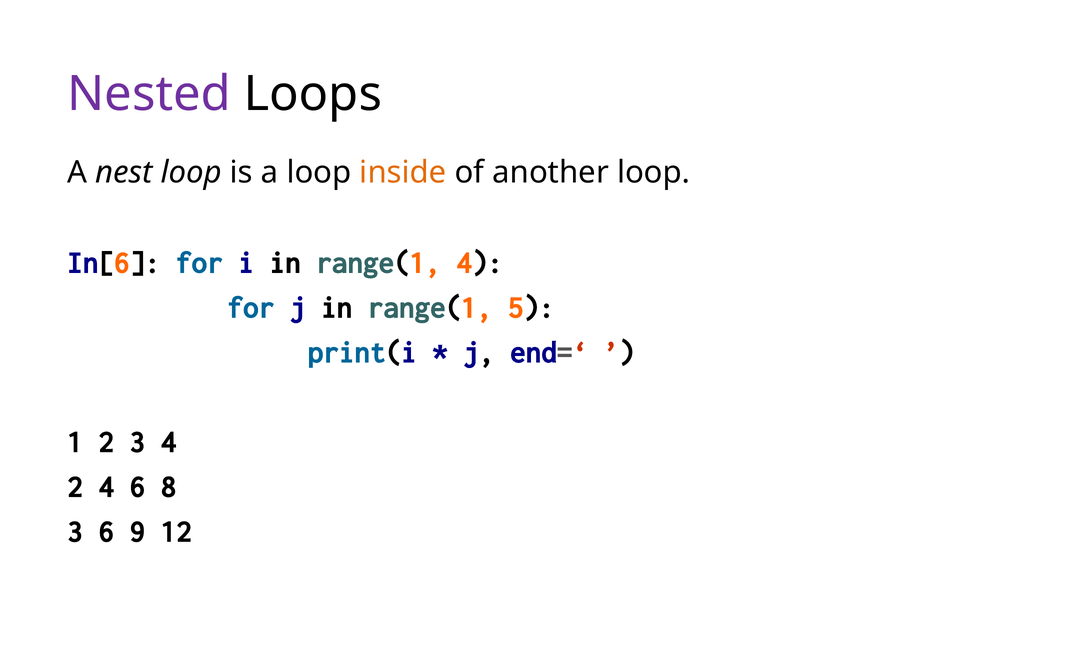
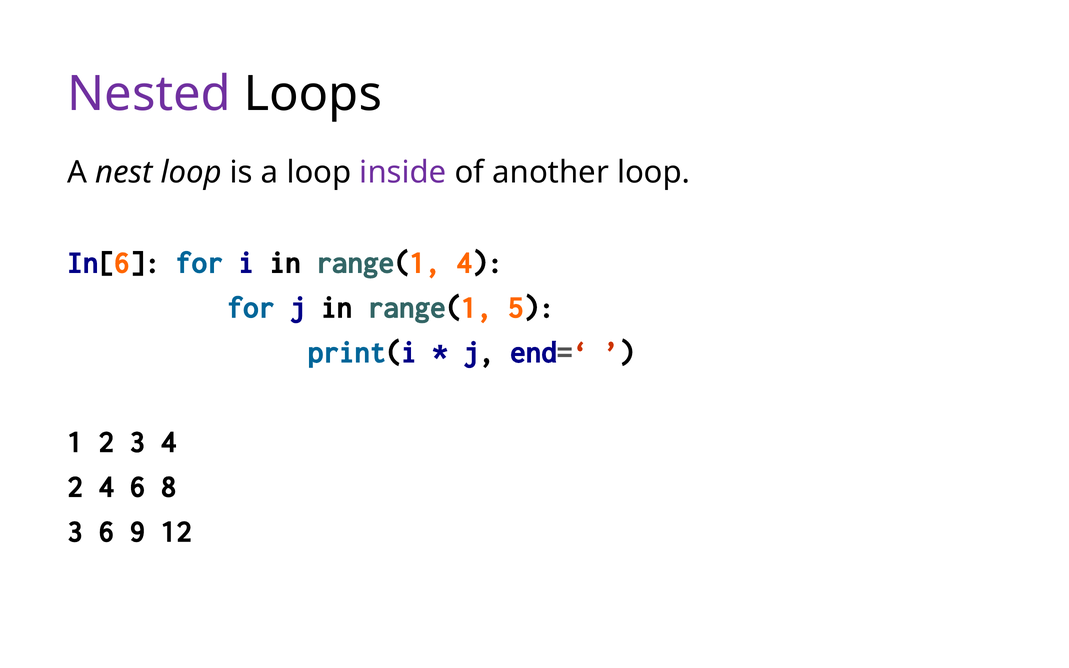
inside colour: orange -> purple
